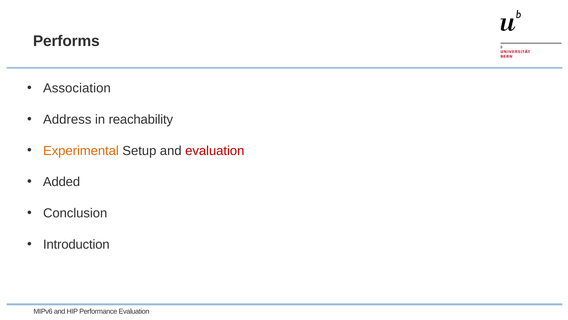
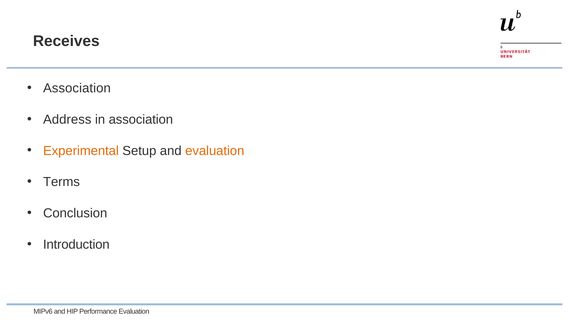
Performs: Performs -> Receives
in reachability: reachability -> association
evaluation at (215, 150) colour: red -> orange
Added: Added -> Terms
